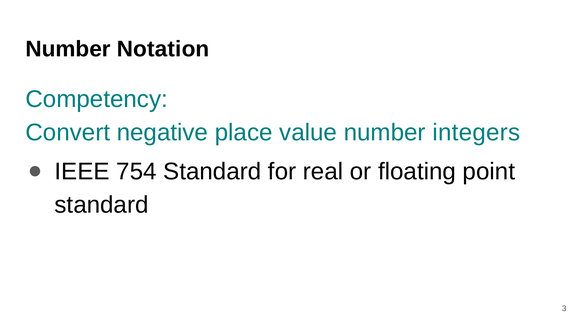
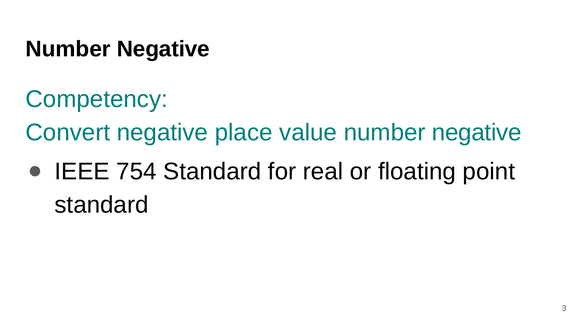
Notation at (163, 49): Notation -> Negative
value number integers: integers -> negative
